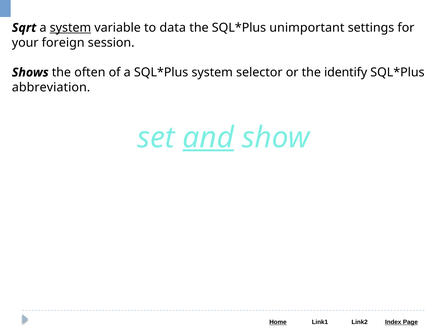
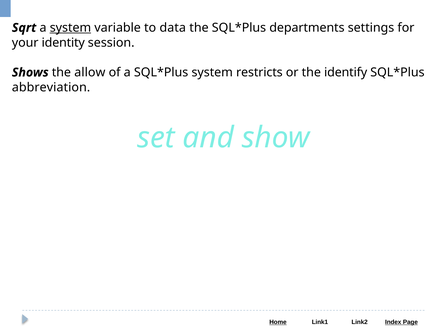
unimportant: unimportant -> departments
foreign: foreign -> identity
often: often -> allow
selector: selector -> restricts
and underline: present -> none
